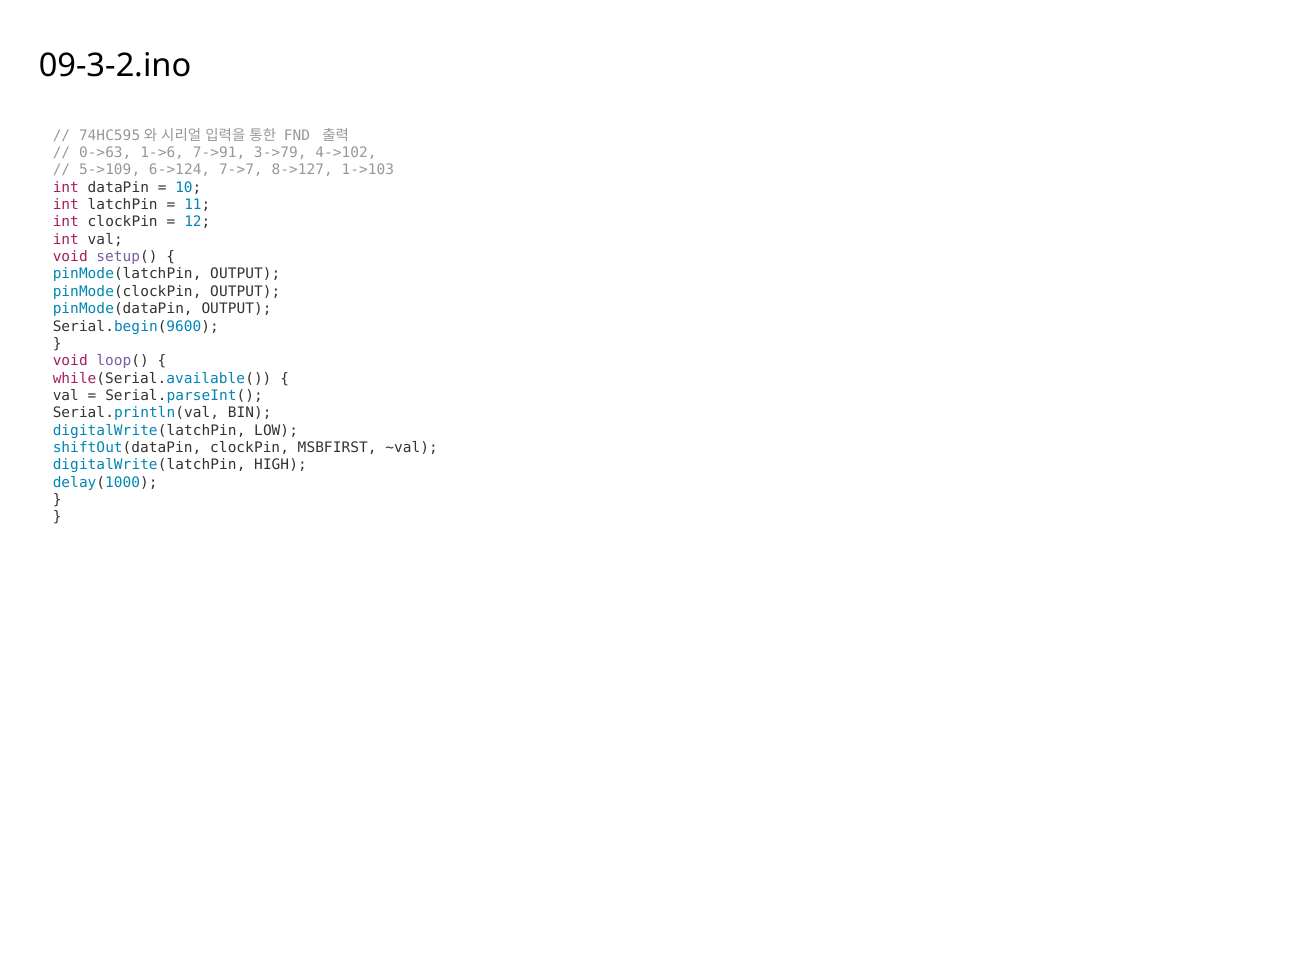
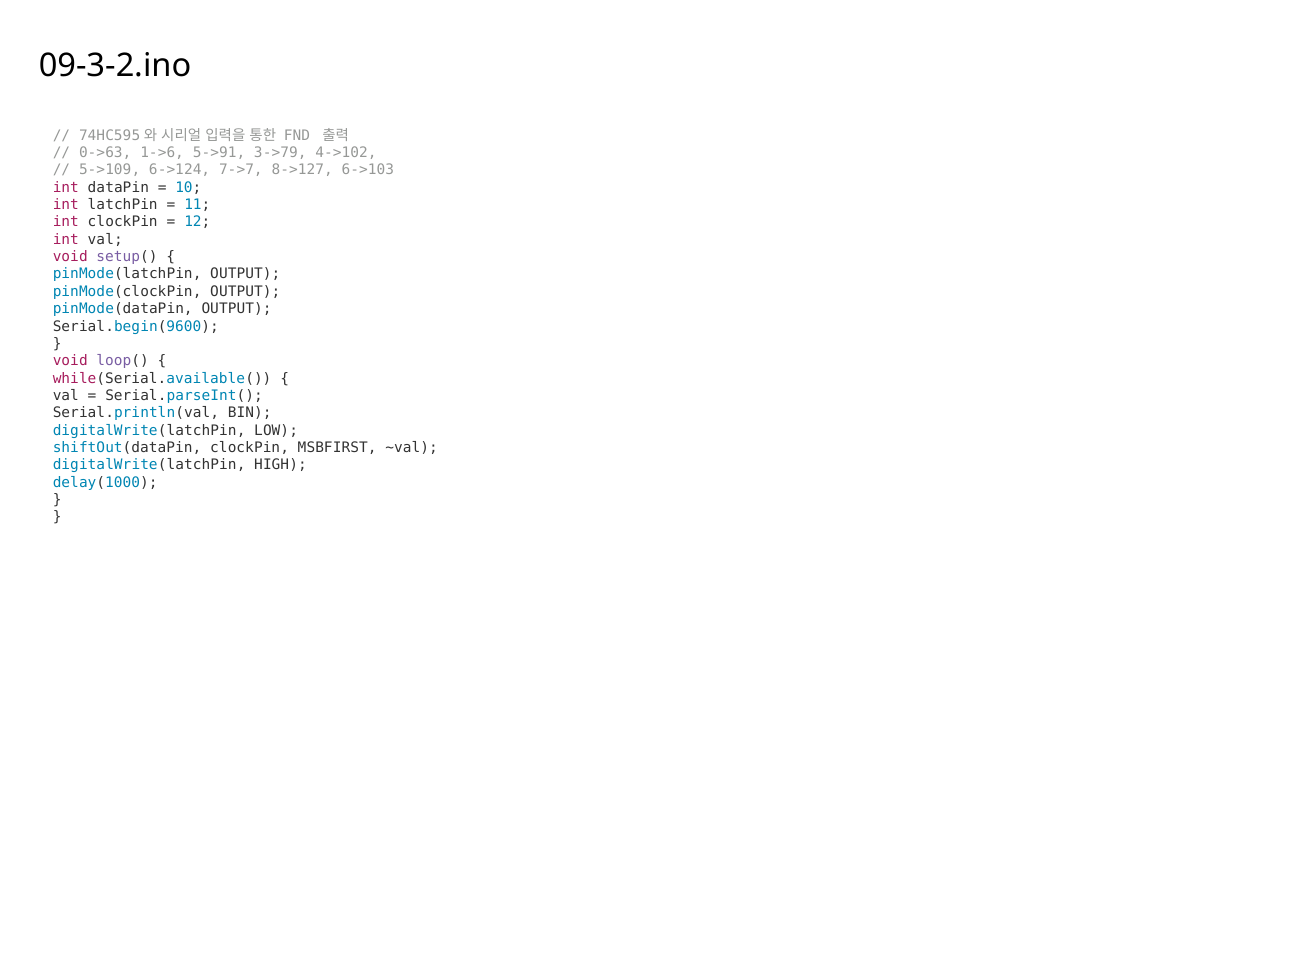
7->91: 7->91 -> 5->91
1->103: 1->103 -> 6->103
